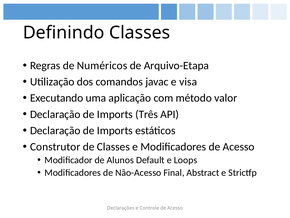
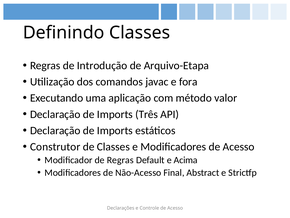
Numéricos: Numéricos -> Introdução
visa: visa -> fora
de Alunos: Alunos -> Regras
Loops: Loops -> Acima
